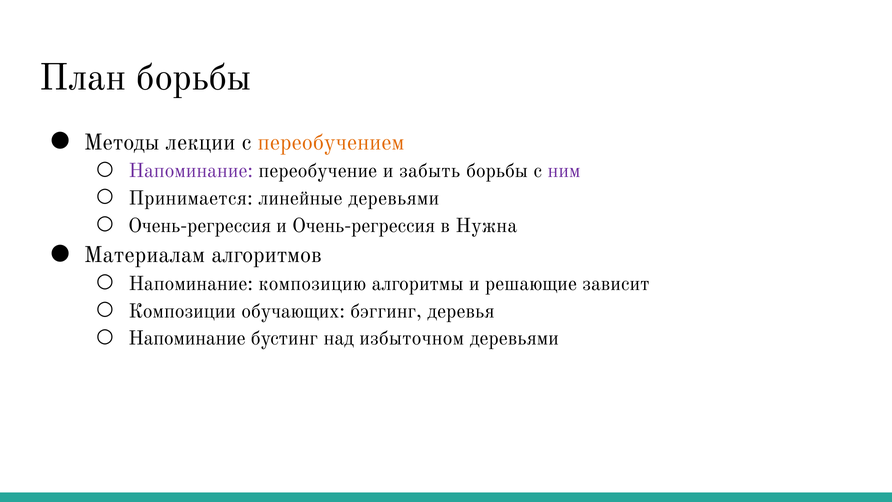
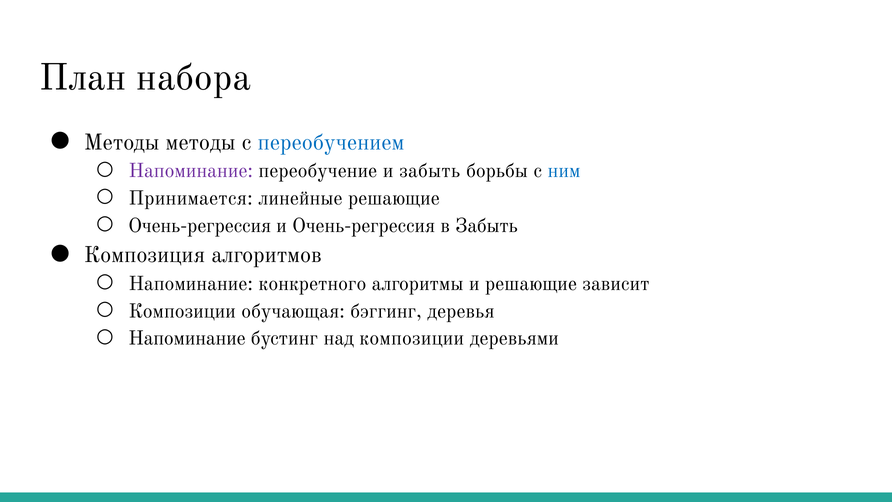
План борьбы: борьбы -> набора
Методы лекции: лекции -> методы
переобучением colour: orange -> blue
ним colour: purple -> blue
линейные деревьями: деревьями -> решающие
в Нужна: Нужна -> Забыть
Материалам: Материалам -> Композиция
композицию: композицию -> конкретного
обучающих: обучающих -> обучающая
над избыточном: избыточном -> композиции
